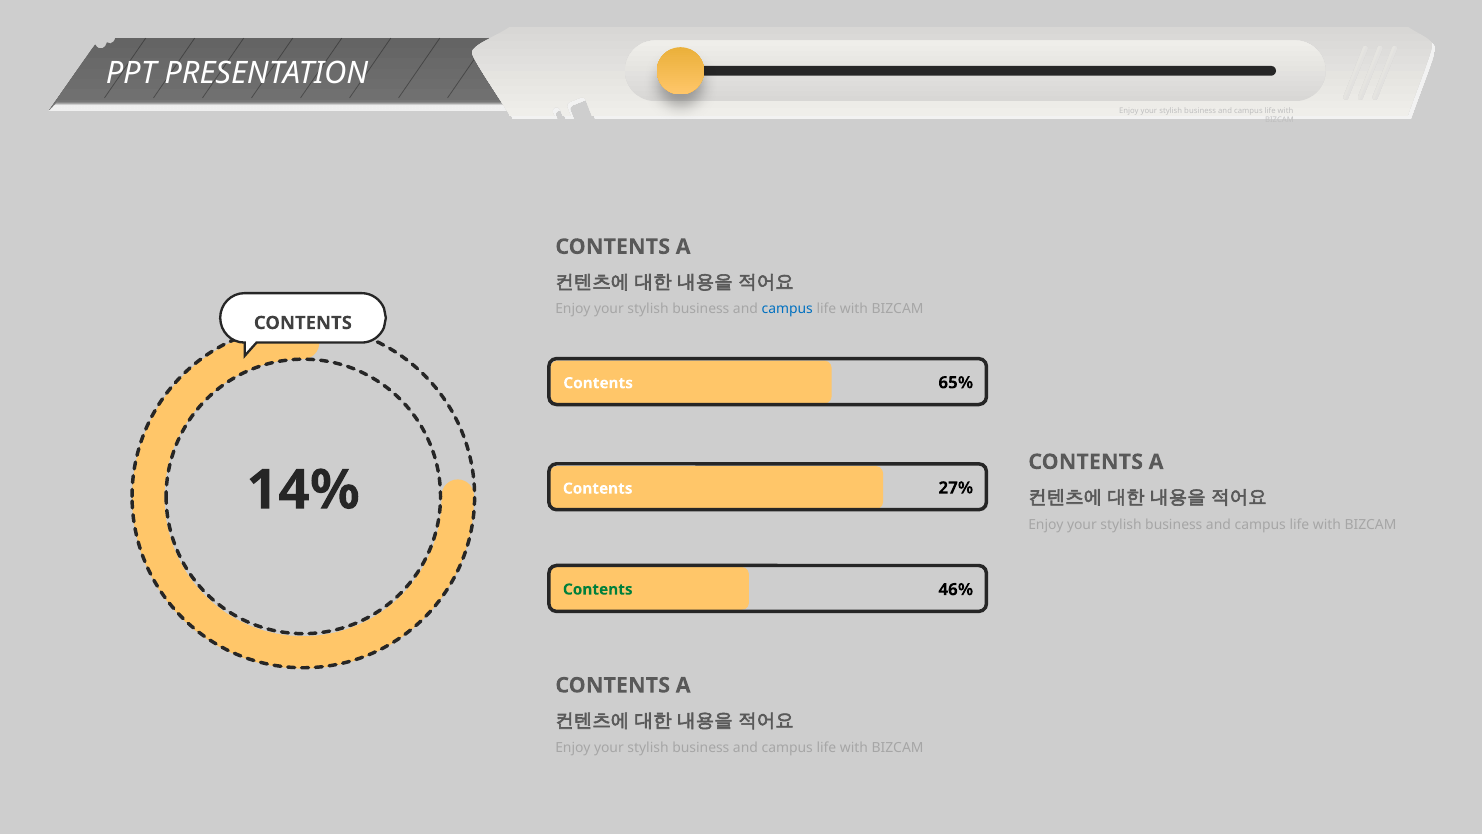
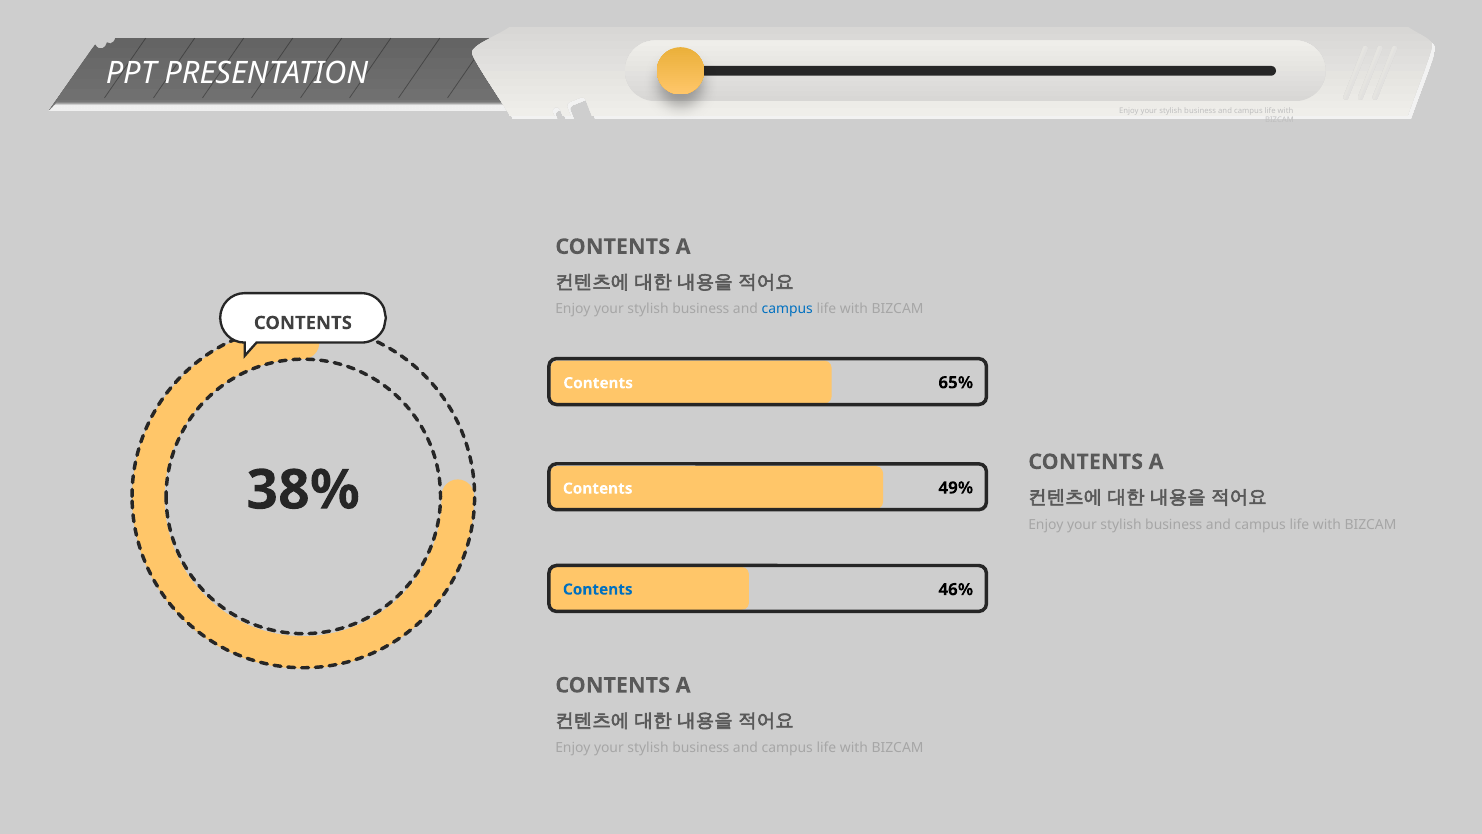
14%: 14% -> 38%
27%: 27% -> 49%
Contents at (598, 589) colour: green -> blue
